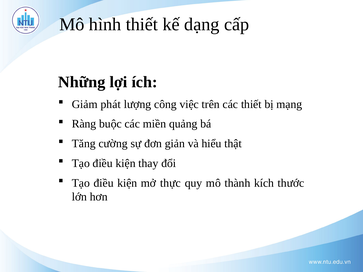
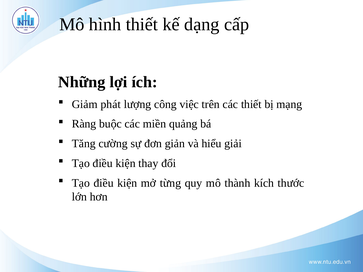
thật: thật -> giải
thực: thực -> từng
